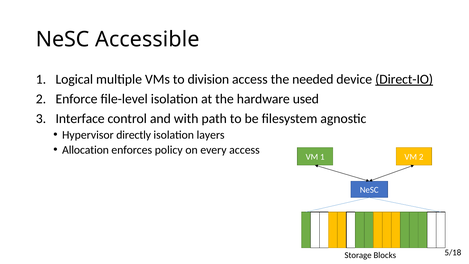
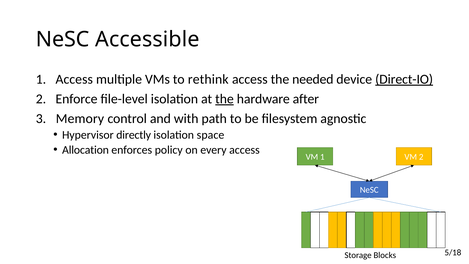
1 Logical: Logical -> Access
division: division -> rethink
the at (224, 99) underline: none -> present
used: used -> after
Interface: Interface -> Memory
layers: layers -> space
